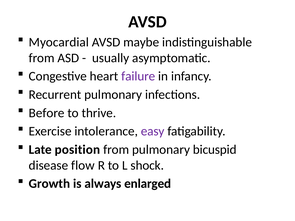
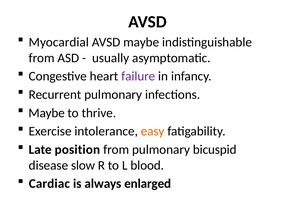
Before at (47, 113): Before -> Maybe
easy colour: purple -> orange
flow: flow -> slow
shock: shock -> blood
Growth: Growth -> Cardiac
